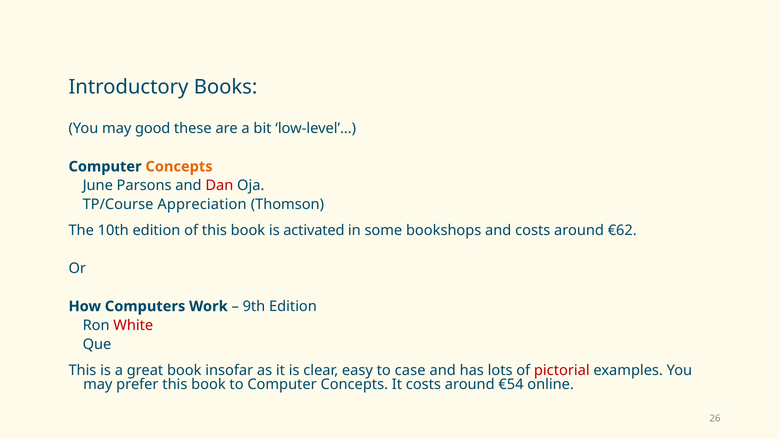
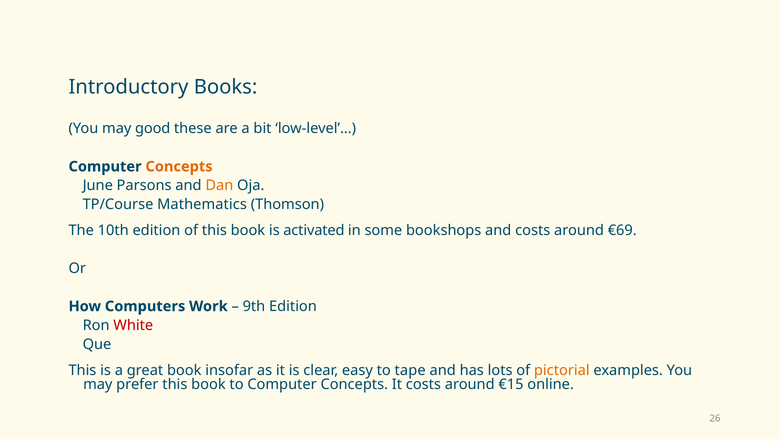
Dan colour: red -> orange
Appreciation: Appreciation -> Mathematics
€62: €62 -> €69
case: case -> tape
pictorial colour: red -> orange
€54: €54 -> €15
